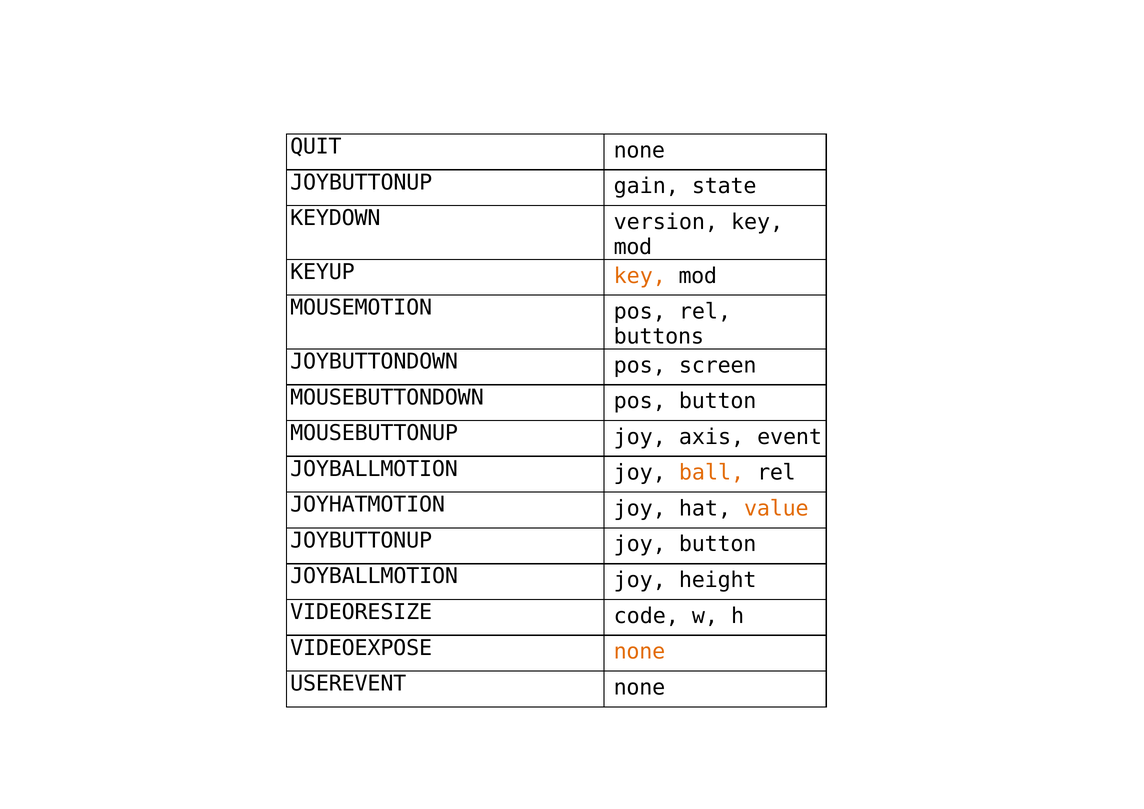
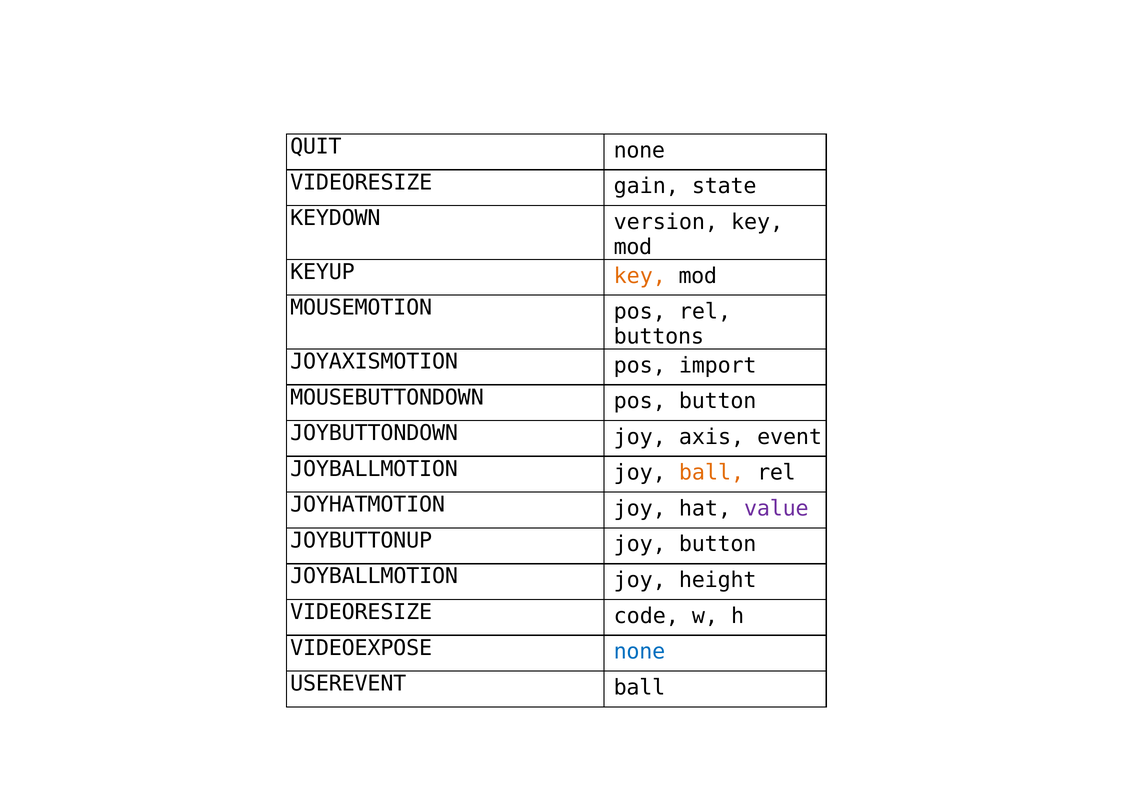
JOYBUTTONUP at (361, 182): JOYBUTTONUP -> VIDEORESIZE
JOYBUTTONDOWN: JOYBUTTONDOWN -> JOYAXISMOTION
screen: screen -> import
MOUSEBUTTONUP: MOUSEBUTTONUP -> JOYBUTTONDOWN
value colour: orange -> purple
none at (639, 652) colour: orange -> blue
USEREVENT none: none -> ball
